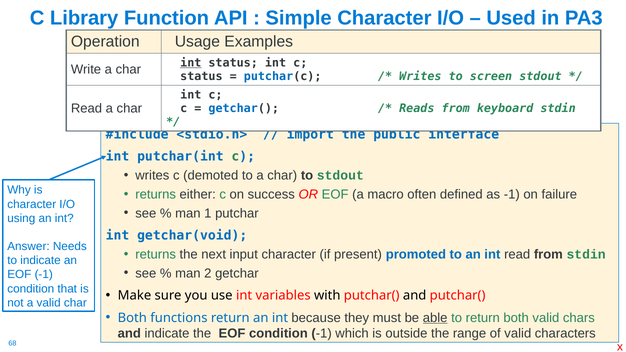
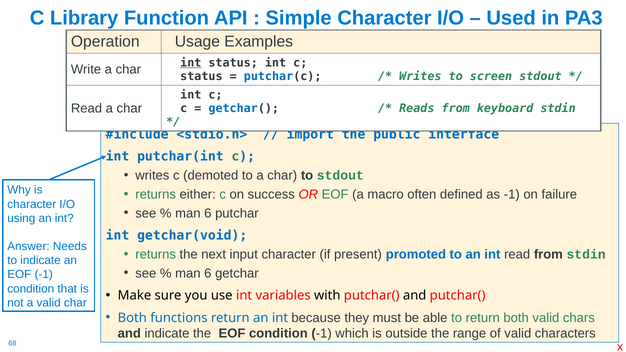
1 at (208, 213): 1 -> 6
2 at (208, 273): 2 -> 6
able underline: present -> none
